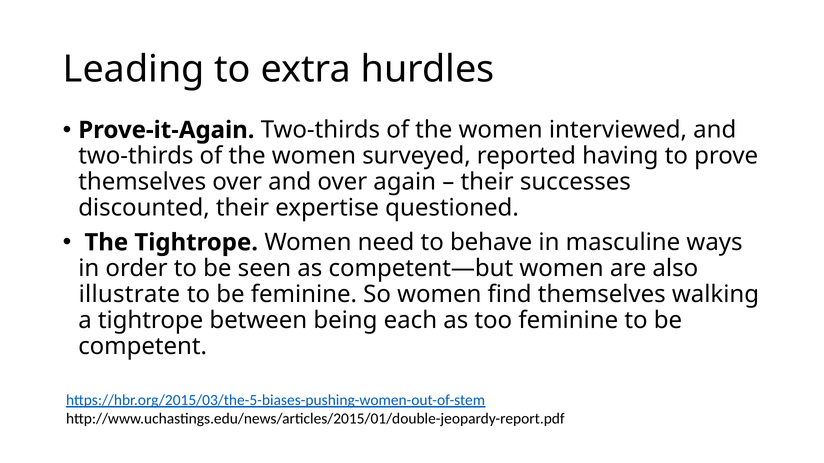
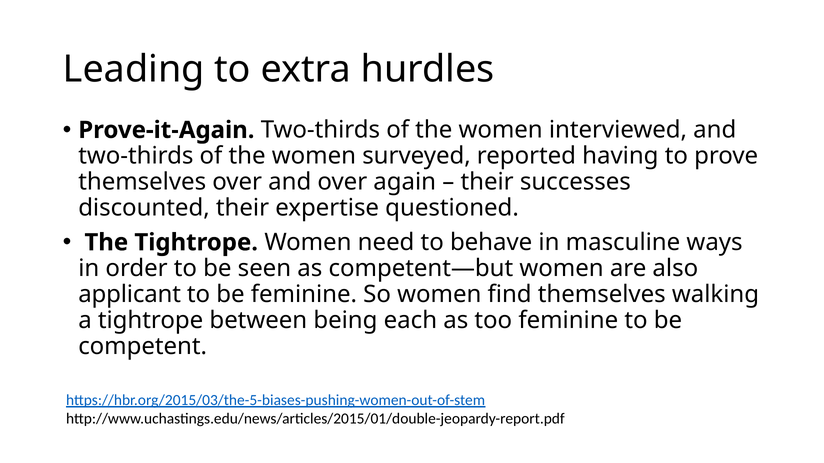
illustrate: illustrate -> applicant
